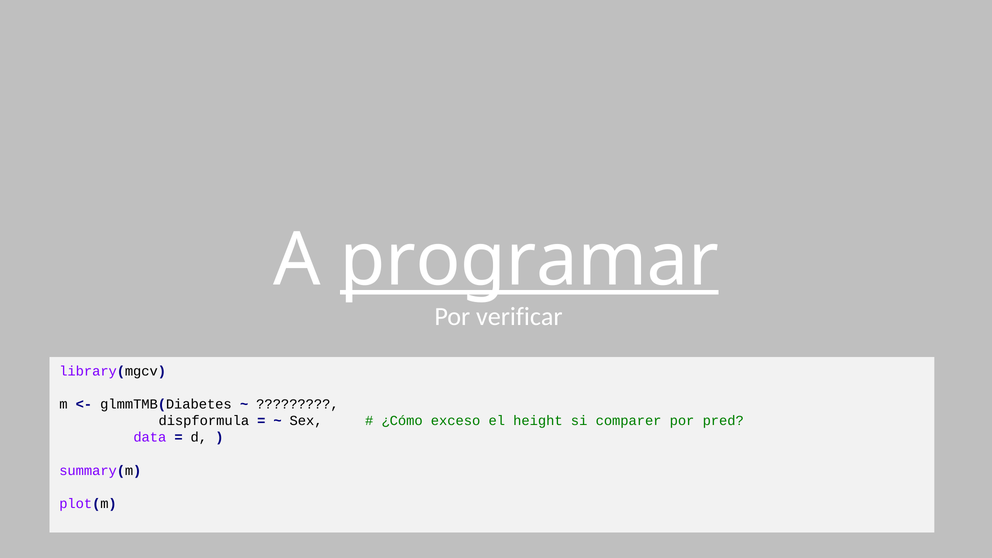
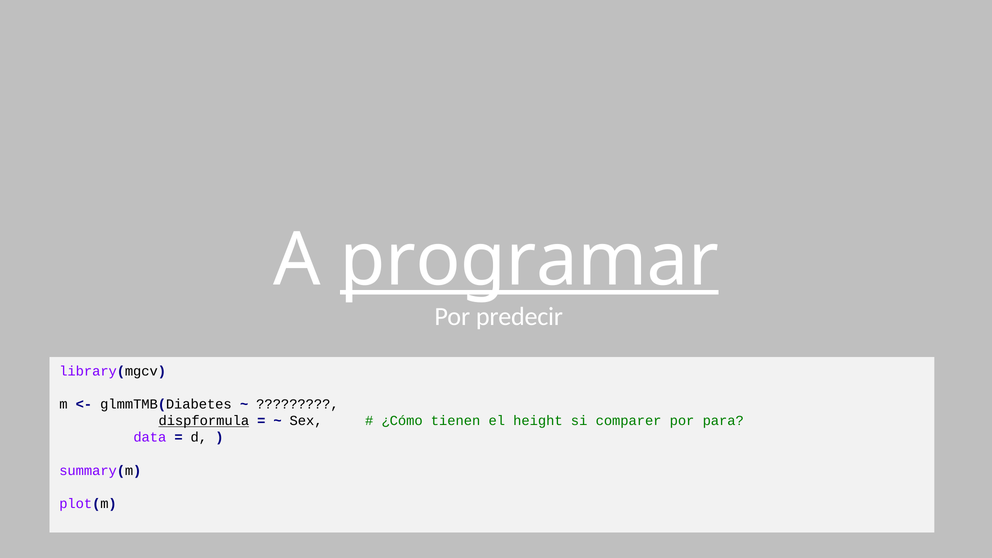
verificar: verificar -> predecir
dispformula underline: none -> present
exceso: exceso -> tienen
pred: pred -> para
